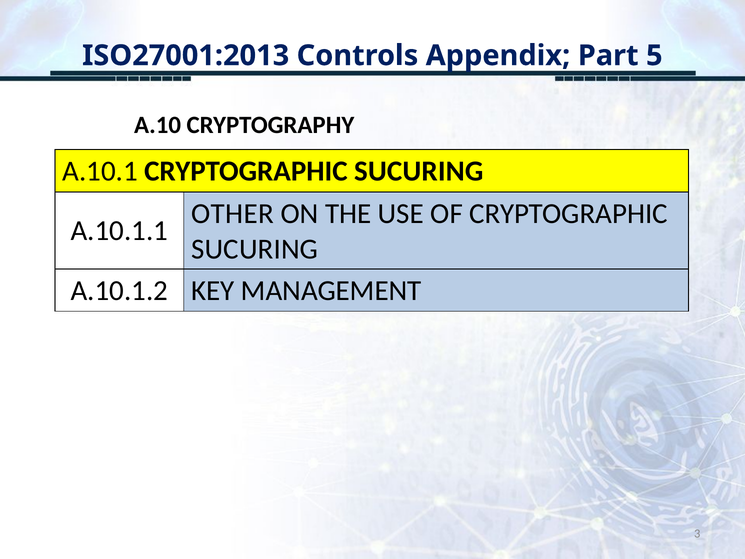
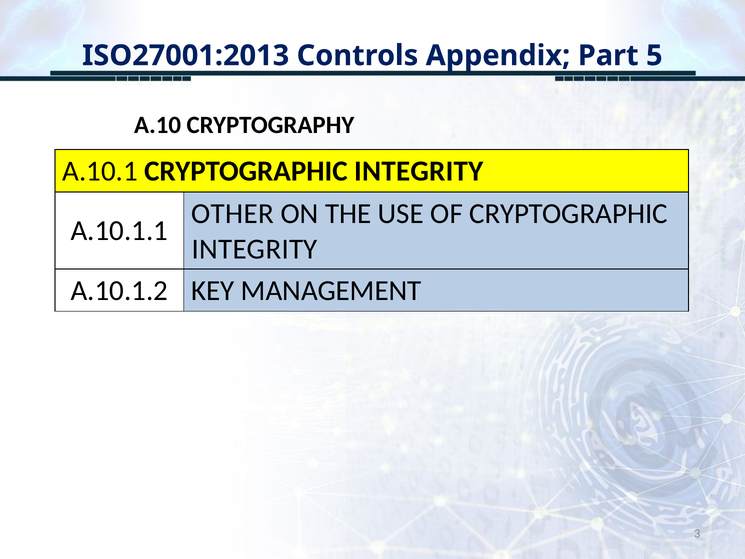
A.10.1 CRYPTOGRAPHIC SUCURING: SUCURING -> INTEGRITY
SUCURING at (255, 249): SUCURING -> INTEGRITY
